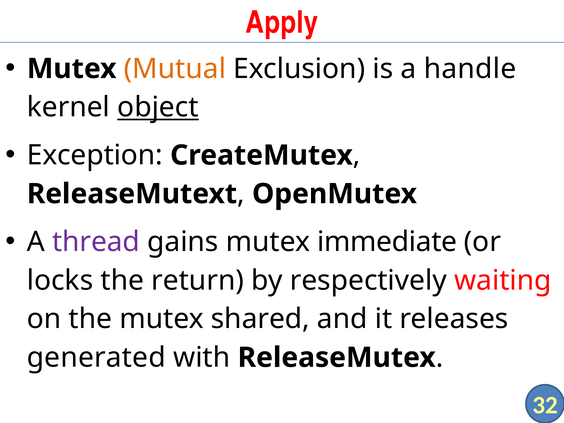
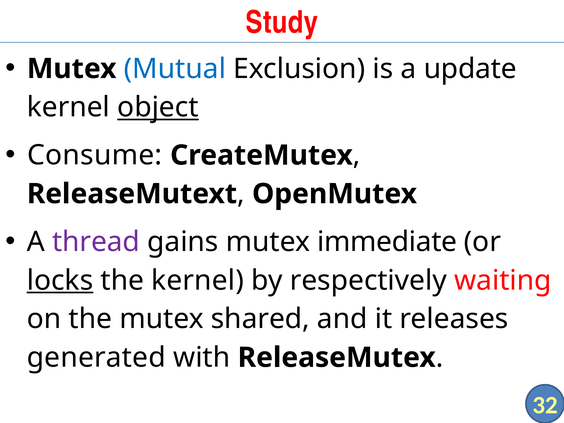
Apply: Apply -> Study
Mutual colour: orange -> blue
handle: handle -> update
Exception: Exception -> Consume
locks underline: none -> present
the return: return -> kernel
